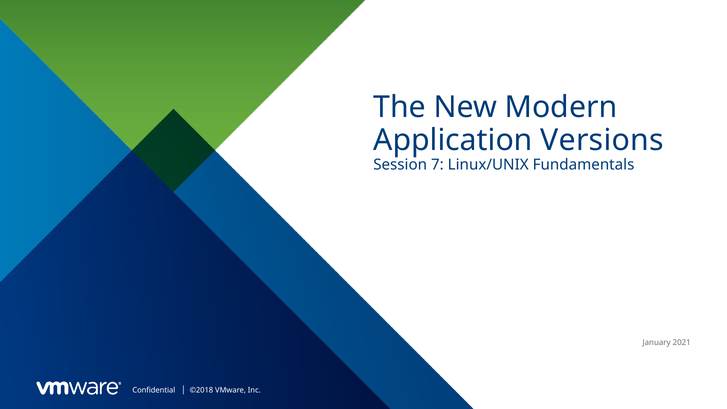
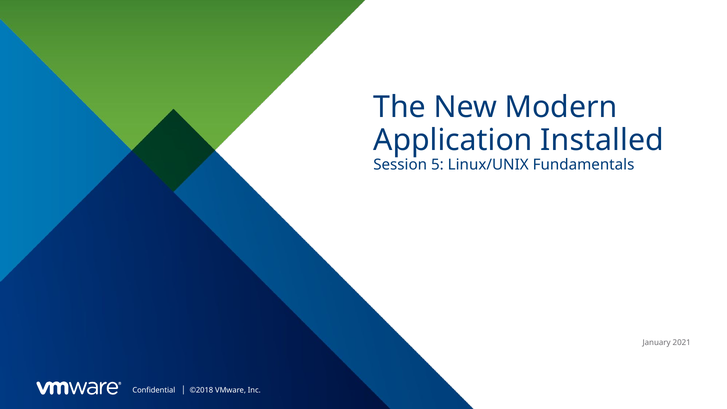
Versions: Versions -> Installed
7: 7 -> 5
